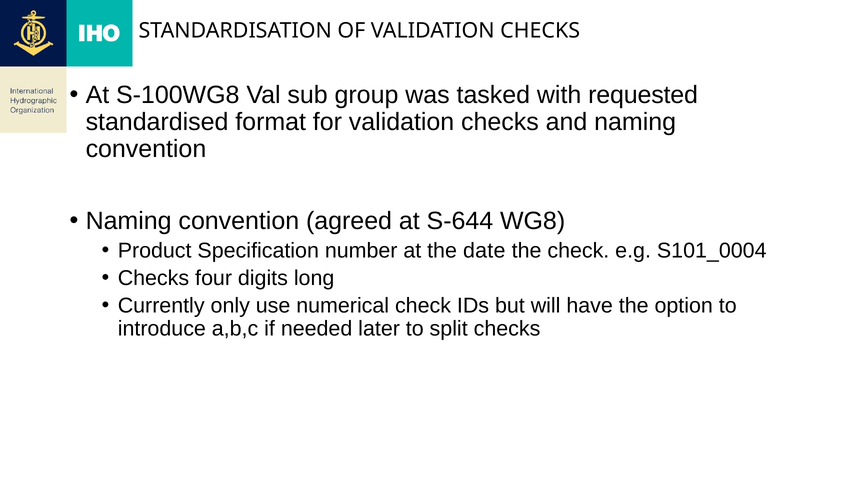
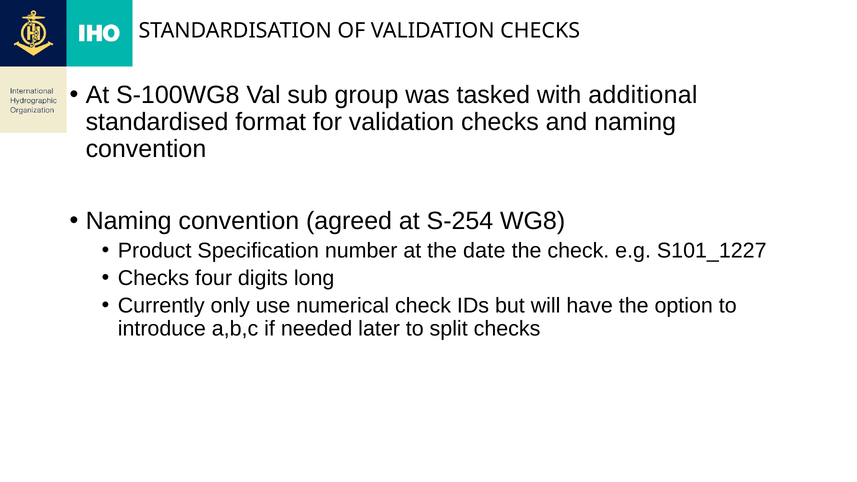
requested: requested -> additional
S-644: S-644 -> S-254
S101_0004: S101_0004 -> S101_1227
